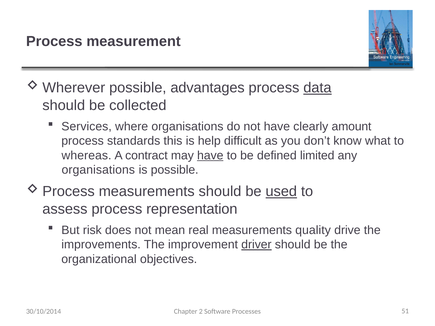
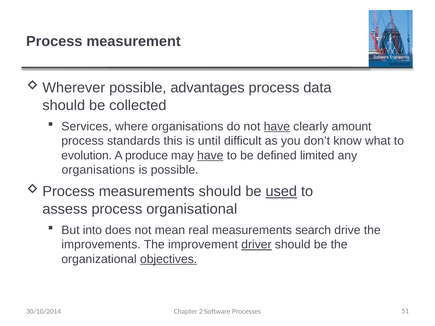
data underline: present -> none
have at (277, 127) underline: none -> present
help: help -> until
whereas: whereas -> evolution
contract: contract -> produce
representation: representation -> organisational
risk: risk -> into
quality: quality -> search
objectives underline: none -> present
